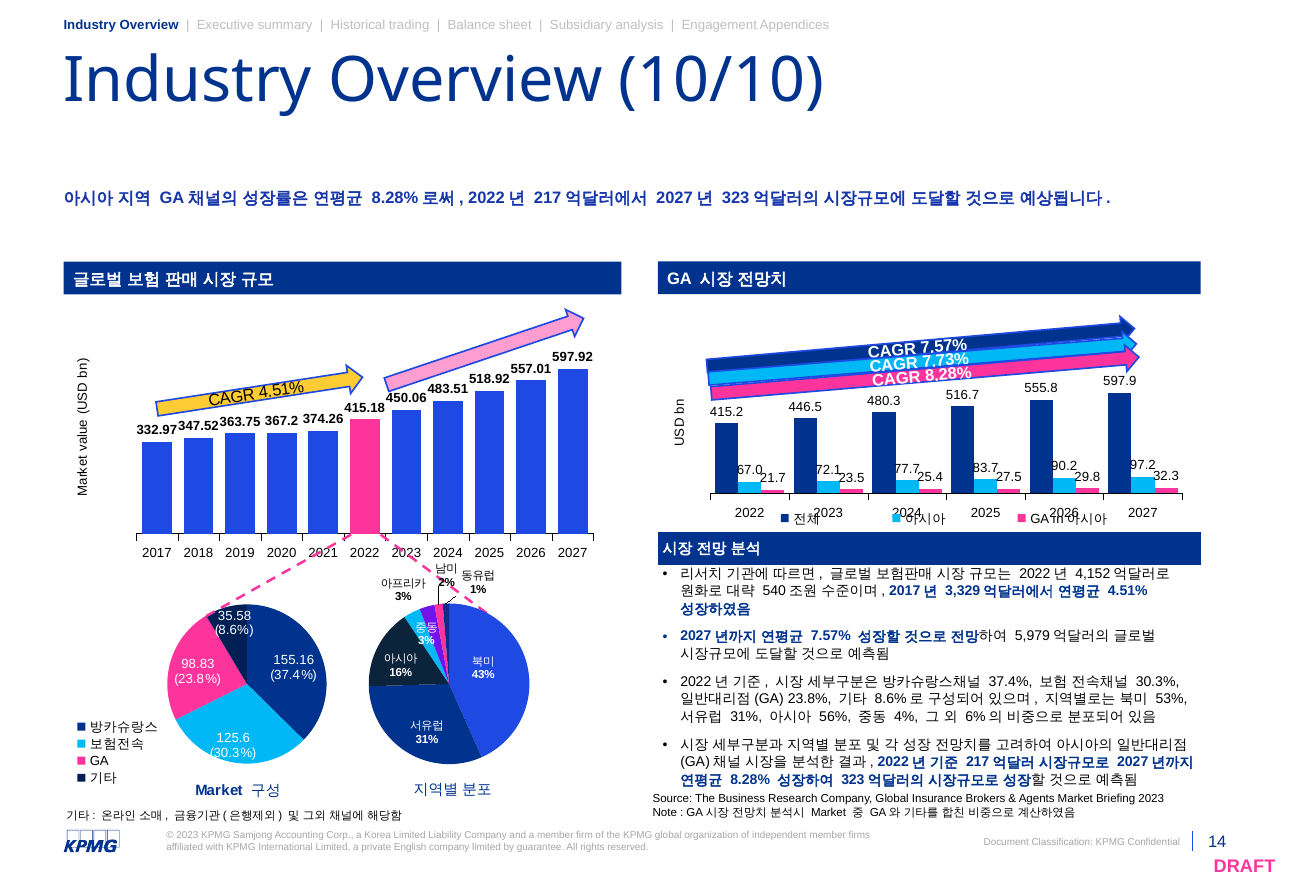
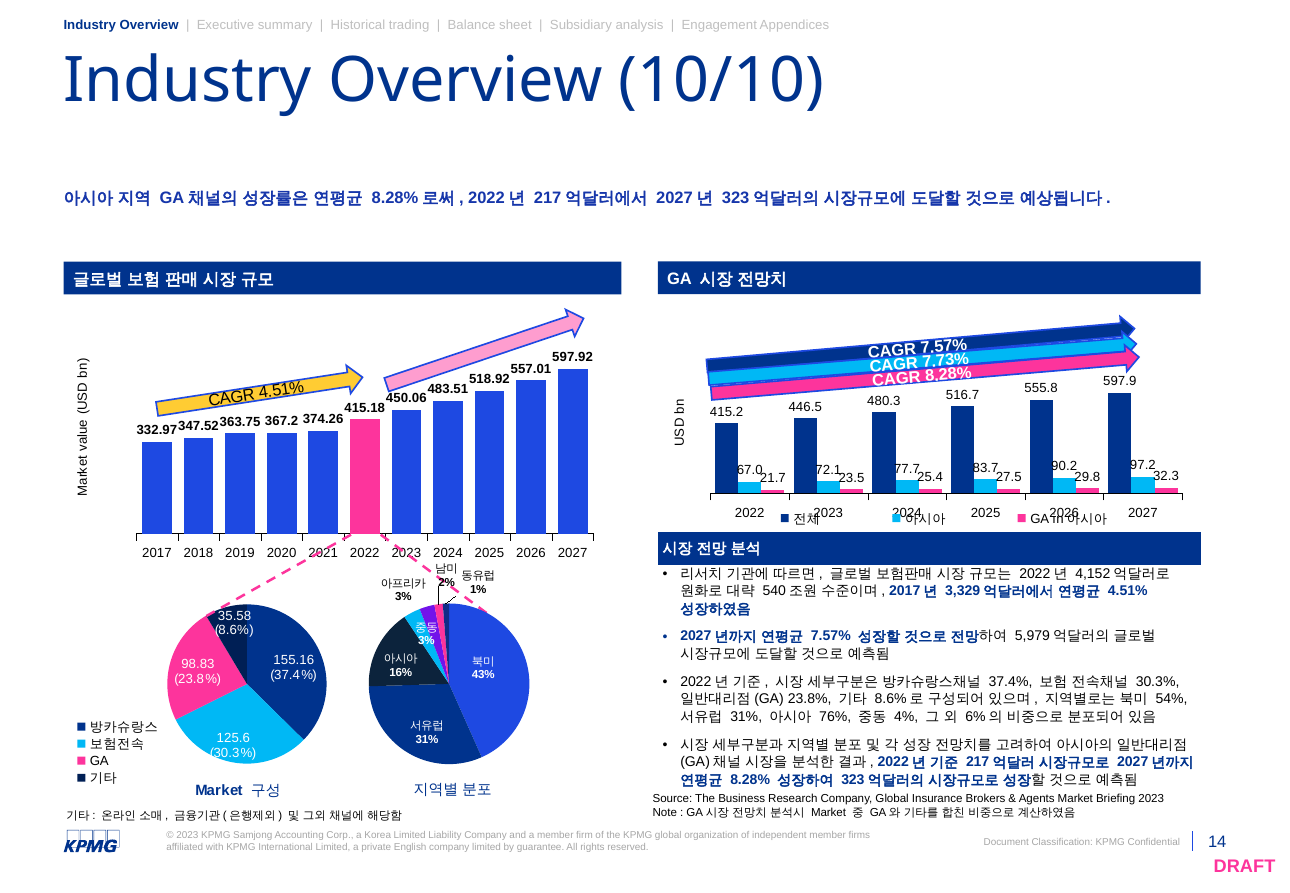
53%: 53% -> 54%
56%: 56% -> 76%
